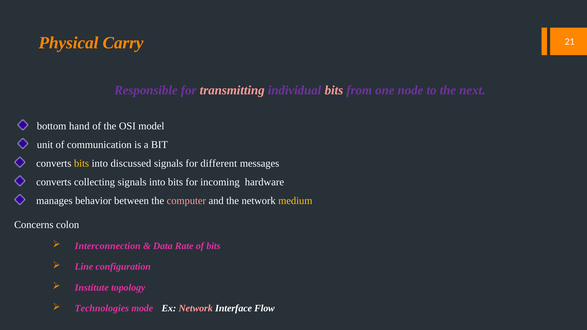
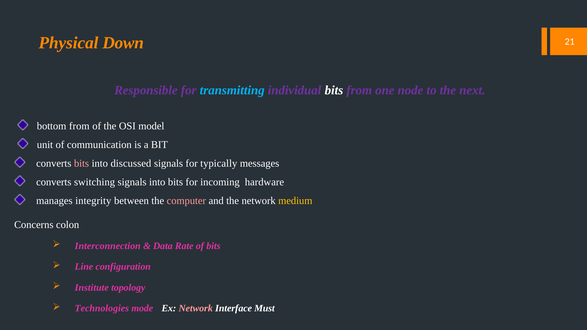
Carry: Carry -> Down
transmitting colour: pink -> light blue
bits at (334, 90) colour: pink -> white
bottom hand: hand -> from
bits at (82, 163) colour: yellow -> pink
different: different -> typically
collecting: collecting -> switching
behavior: behavior -> integrity
Flow: Flow -> Must
